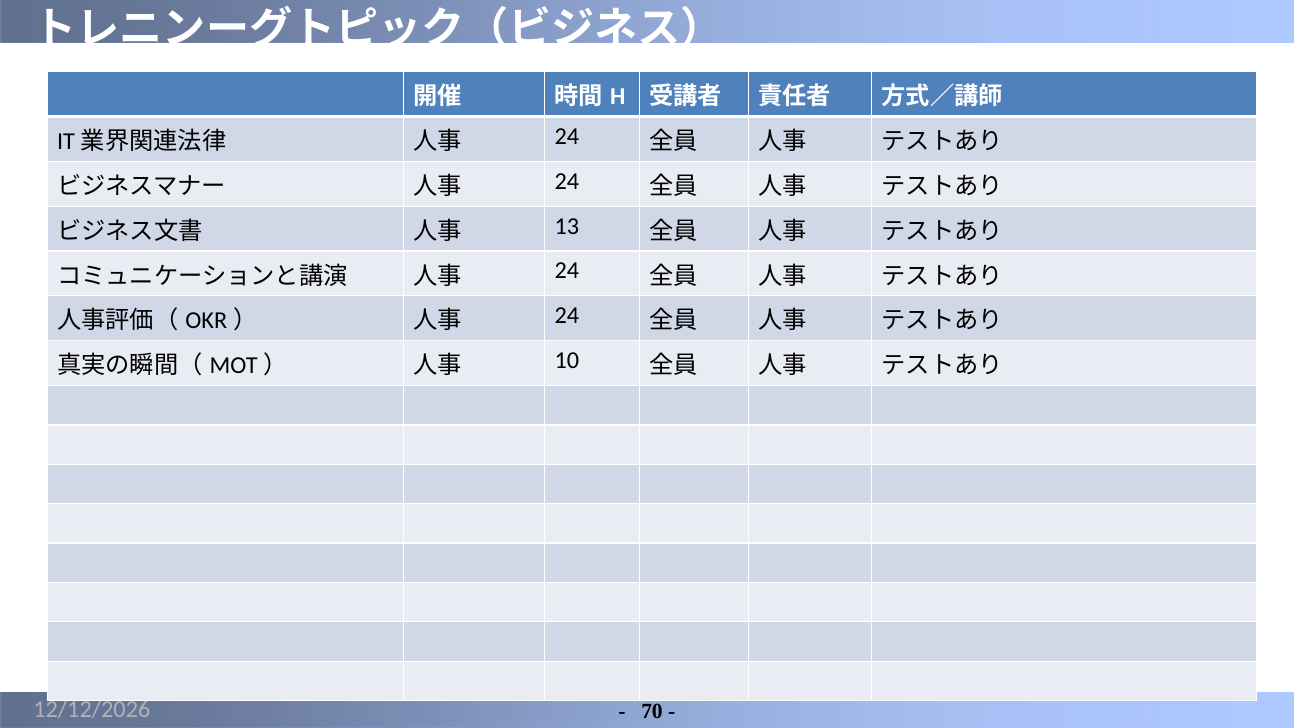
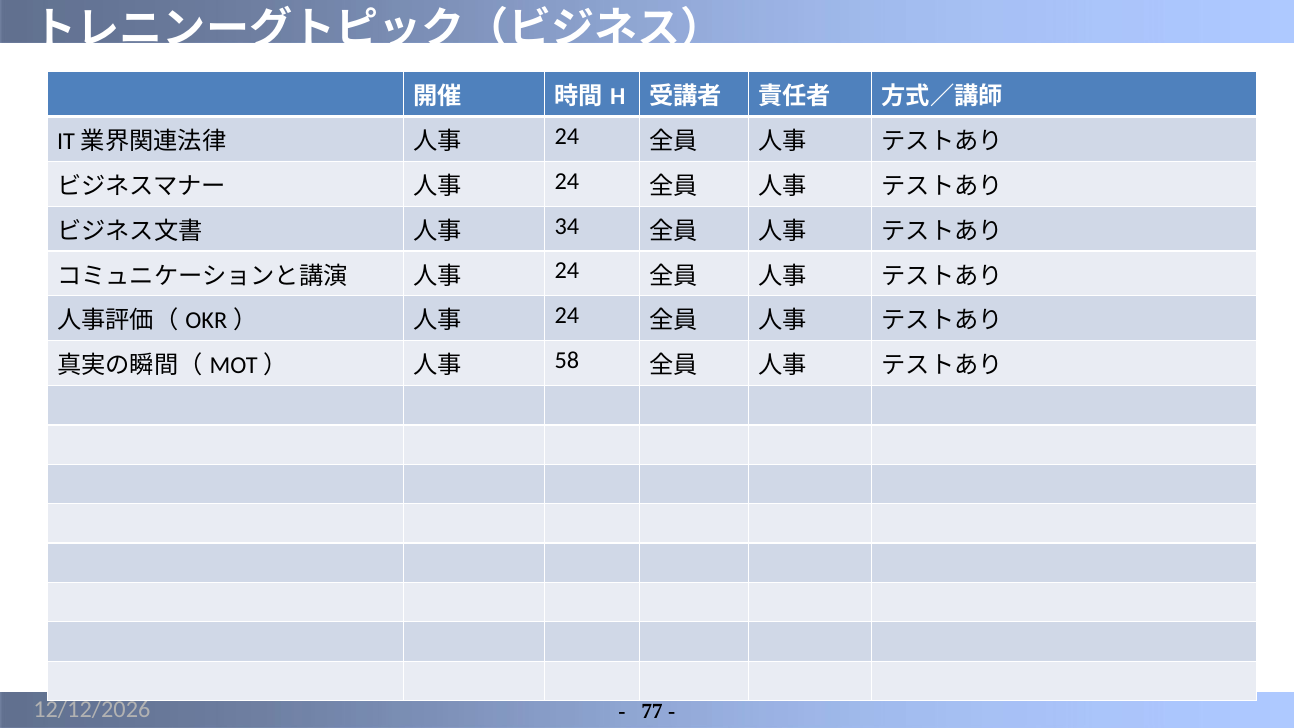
13: 13 -> 34
10: 10 -> 58
70: 70 -> 77
